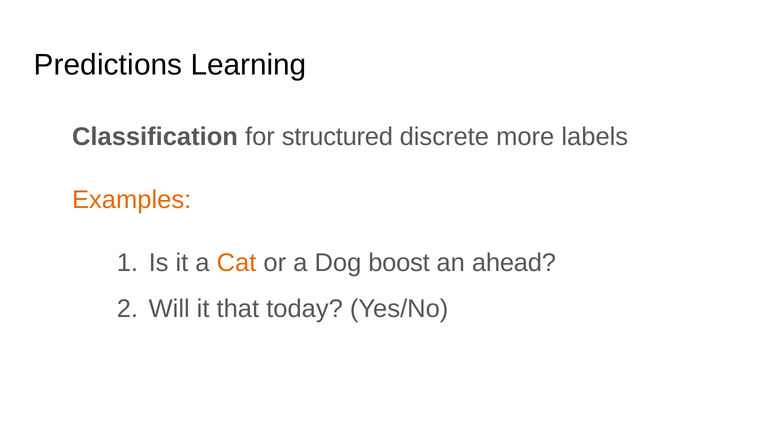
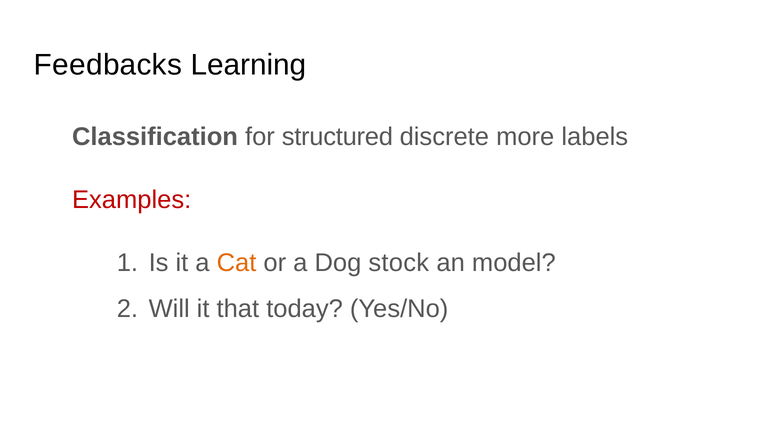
Predictions: Predictions -> Feedbacks
Examples colour: orange -> red
boost: boost -> stock
ahead: ahead -> model
